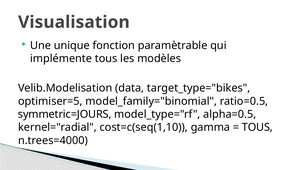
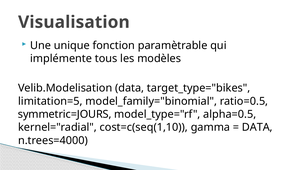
optimiser=5: optimiser=5 -> limitation=5
TOUS at (257, 127): TOUS -> DATA
